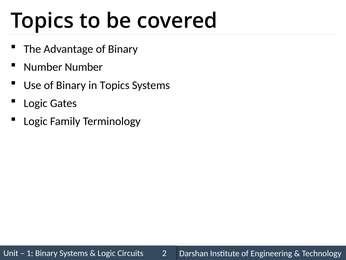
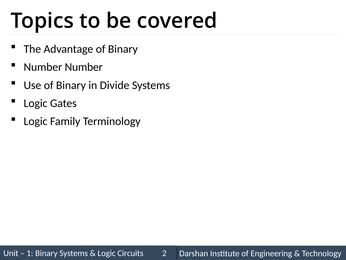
in Topics: Topics -> Divide
